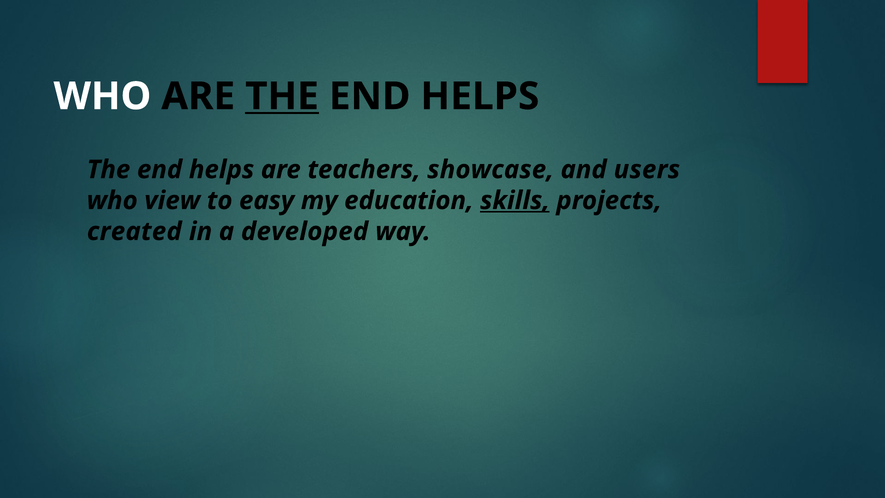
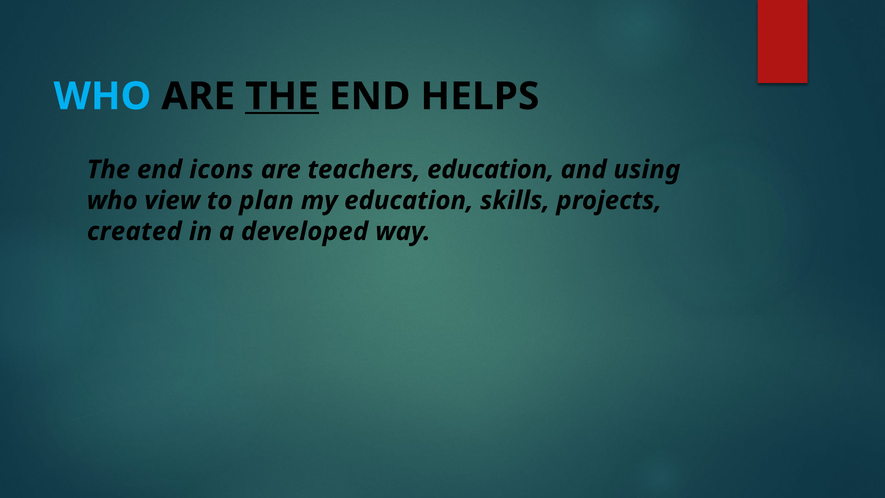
WHO at (102, 96) colour: white -> light blue
helps at (222, 170): helps -> icons
teachers showcase: showcase -> education
users: users -> using
easy: easy -> plan
skills underline: present -> none
